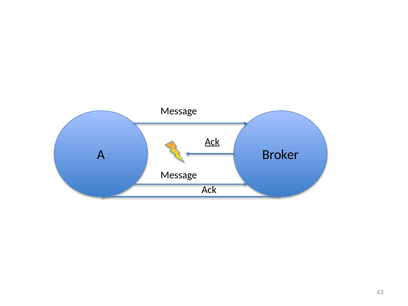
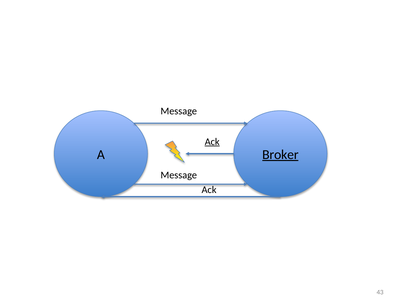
Broker underline: none -> present
